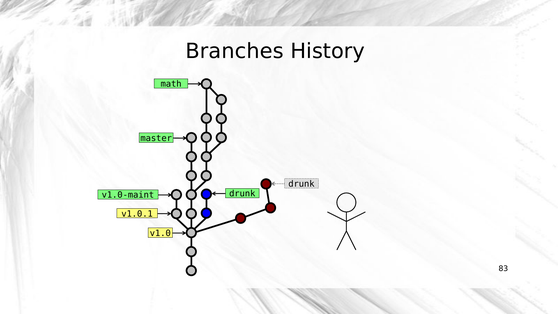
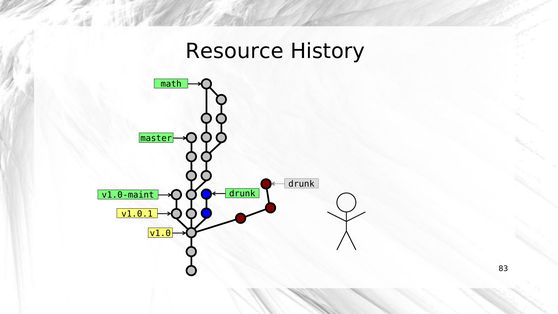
Branches: Branches -> Resource
